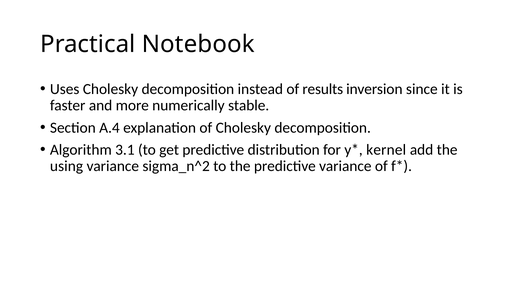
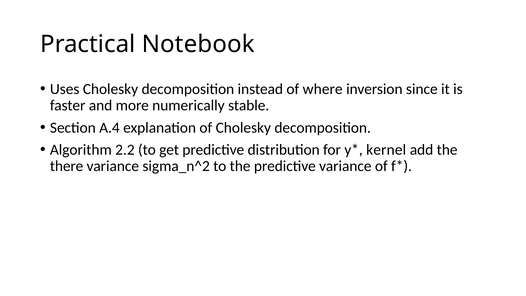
results: results -> where
3.1: 3.1 -> 2.2
using: using -> there
